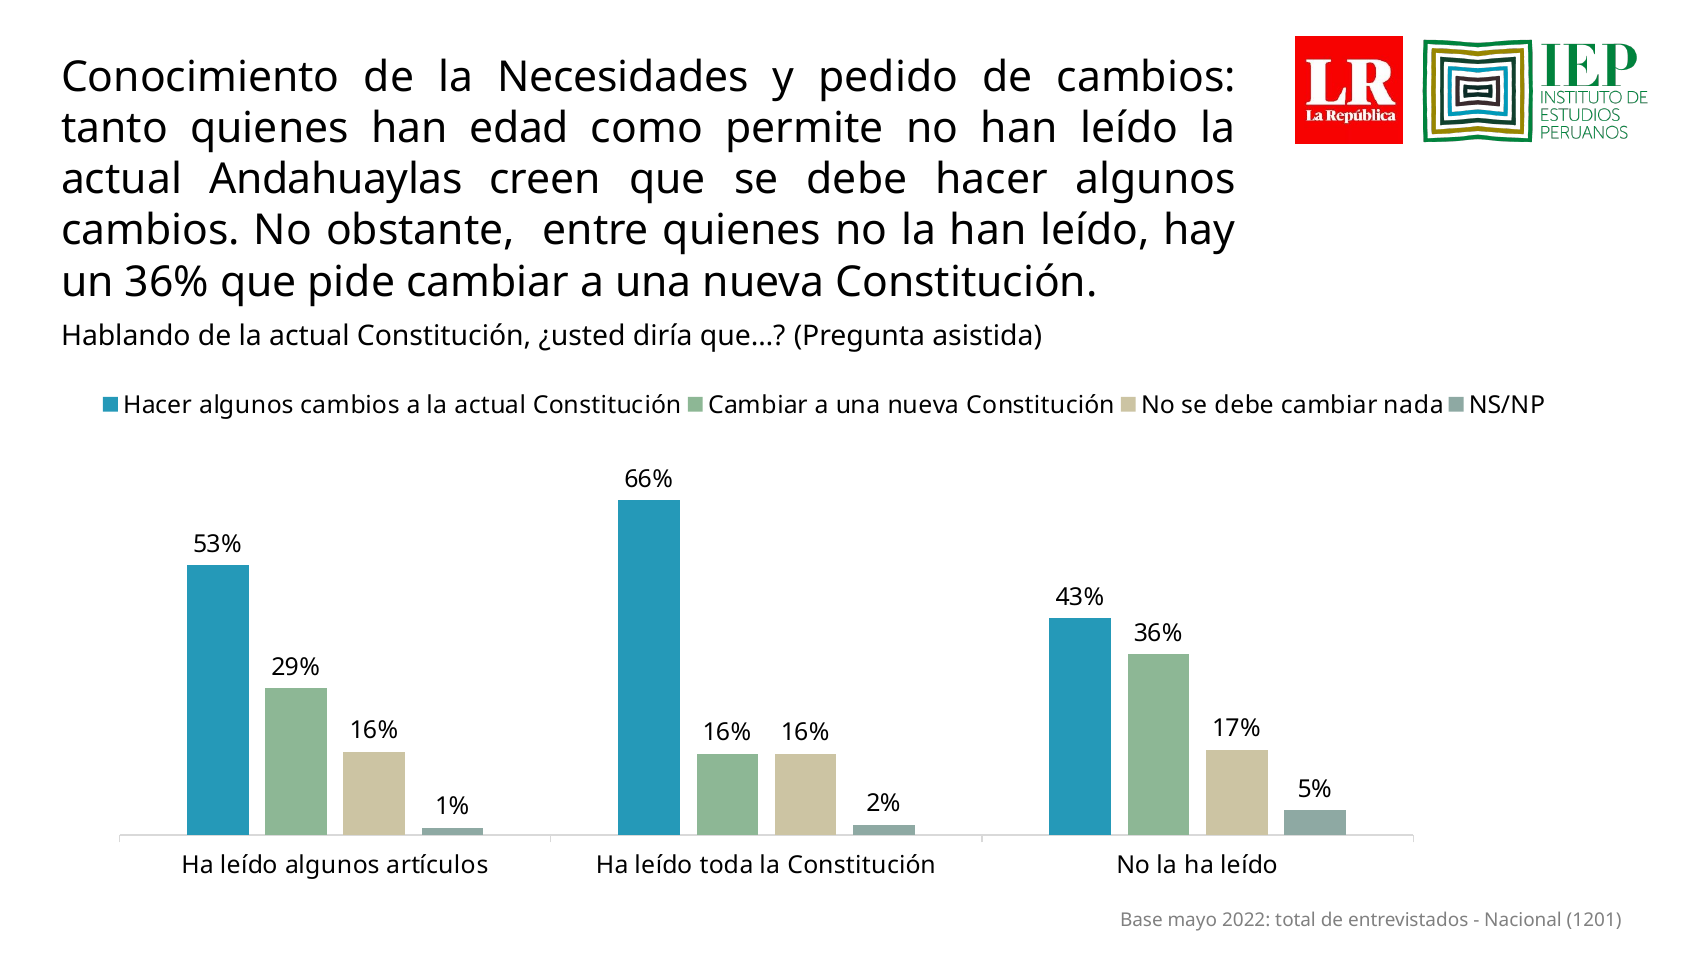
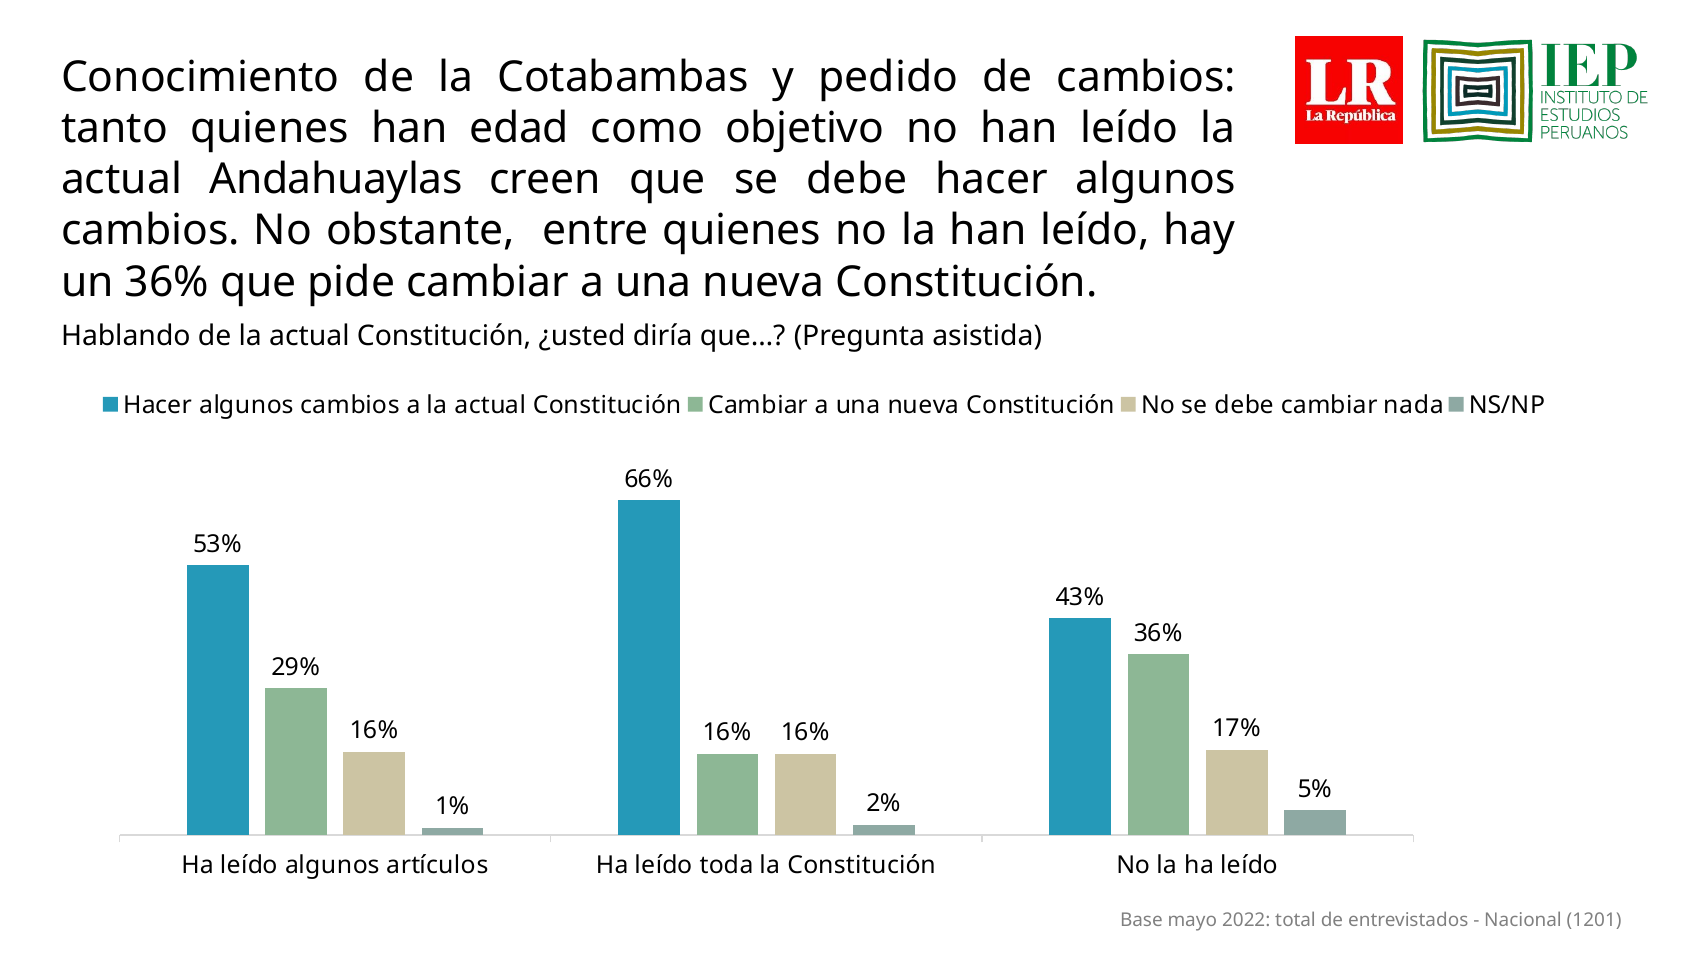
Necesidades: Necesidades -> Cotabambas
permite: permite -> objetivo
